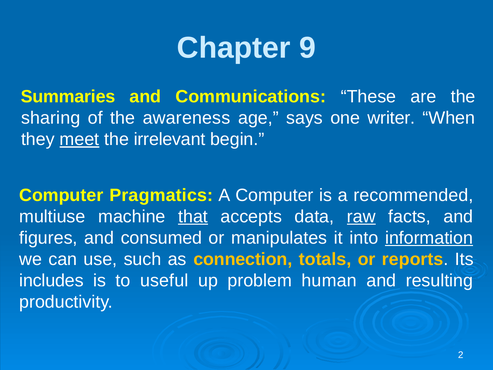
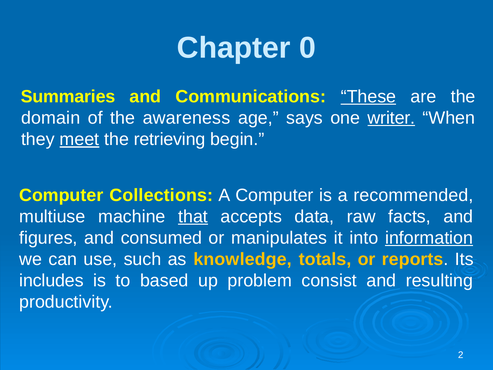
9: 9 -> 0
These underline: none -> present
sharing: sharing -> domain
writer underline: none -> present
irrelevant: irrelevant -> retrieving
Pragmatics: Pragmatics -> Collections
raw underline: present -> none
connection: connection -> knowledge
useful: useful -> based
human: human -> consist
